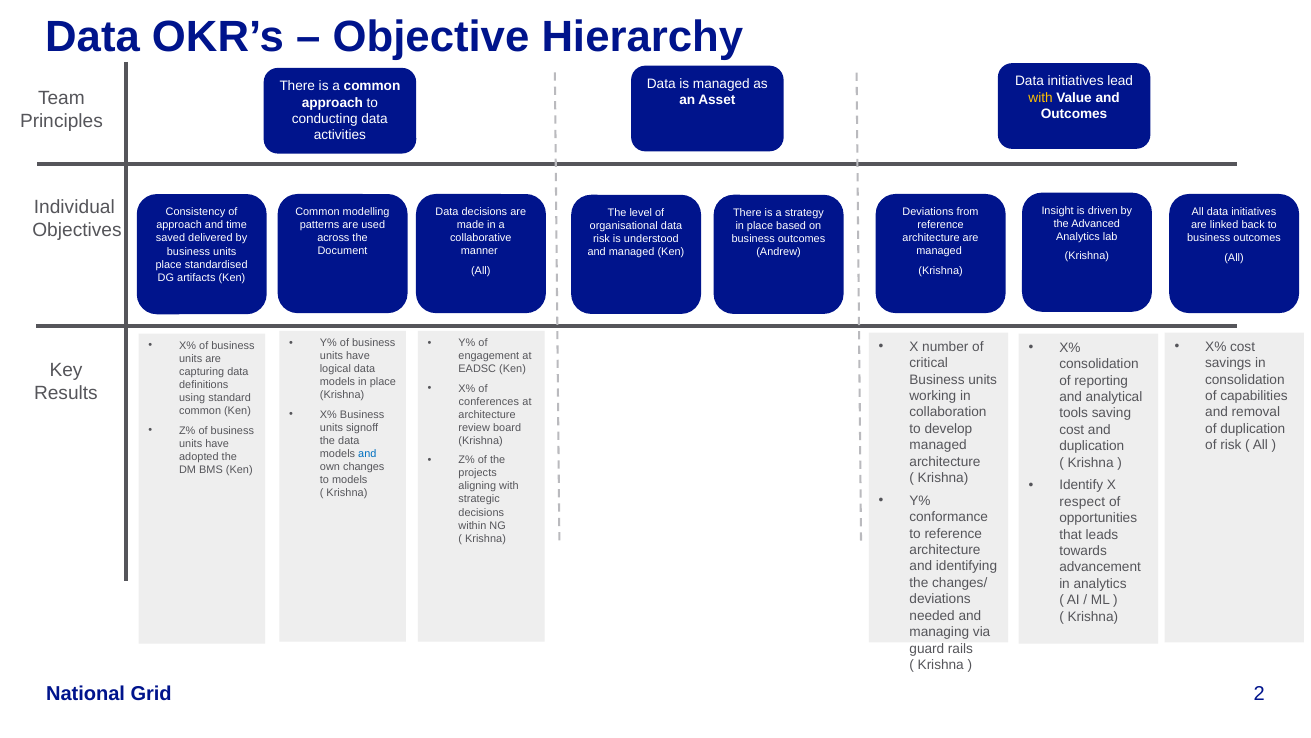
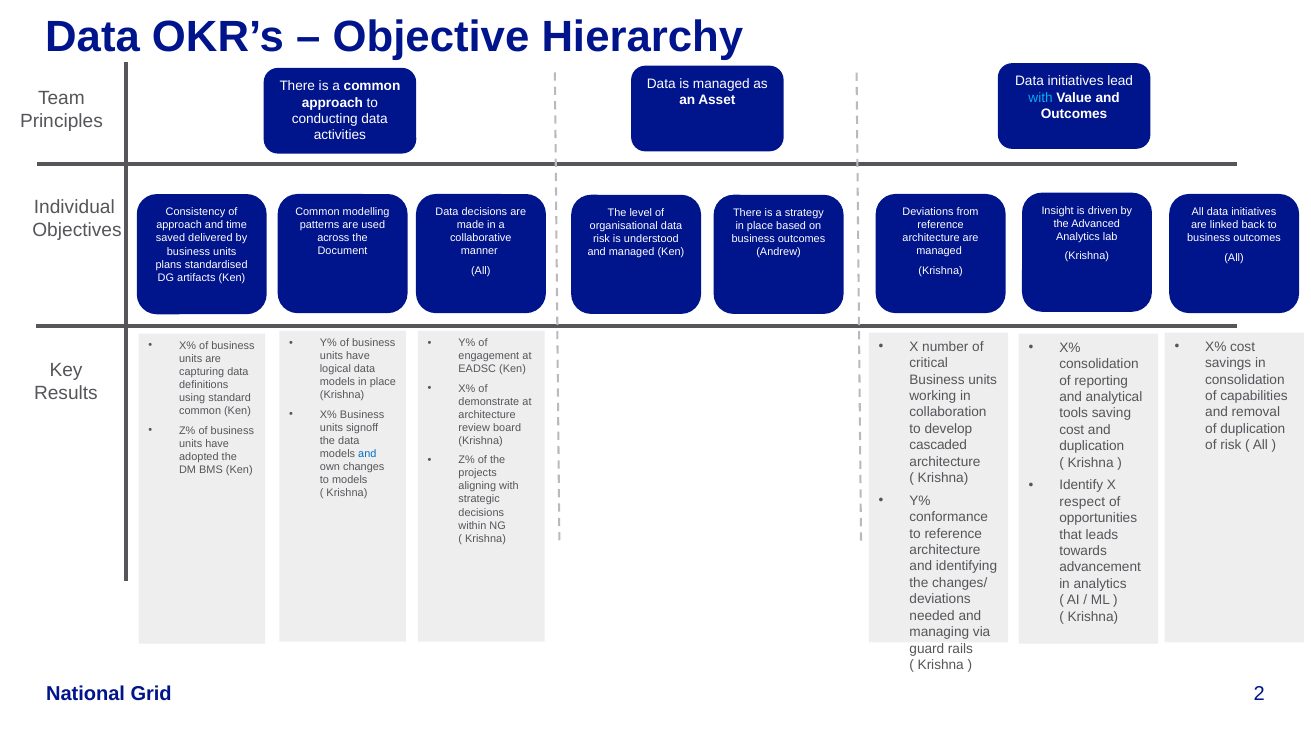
with at (1041, 98) colour: yellow -> light blue
place at (169, 264): place -> plans
conferences: conferences -> demonstrate
managed at (938, 445): managed -> cascaded
